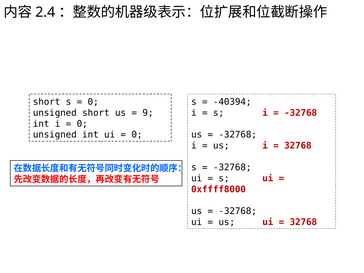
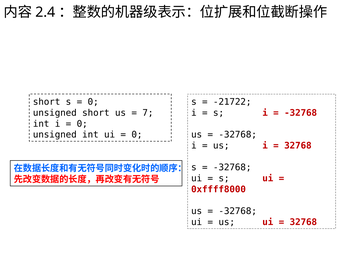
-40394: -40394 -> -21722
9: 9 -> 7
